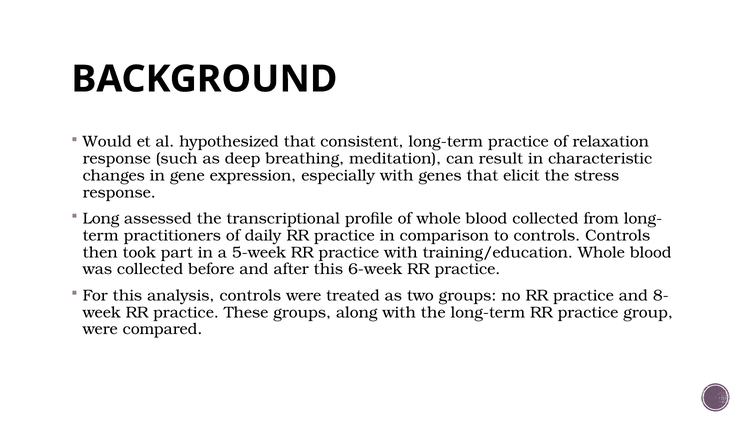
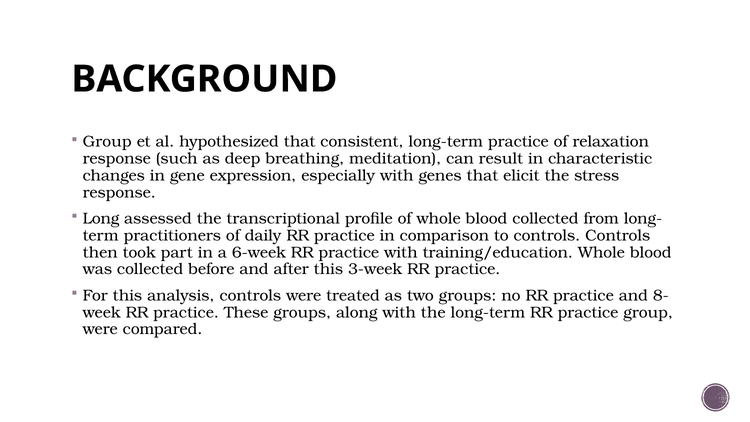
Would at (107, 142): Would -> Group
5-week: 5-week -> 6-week
6-week: 6-week -> 3-week
